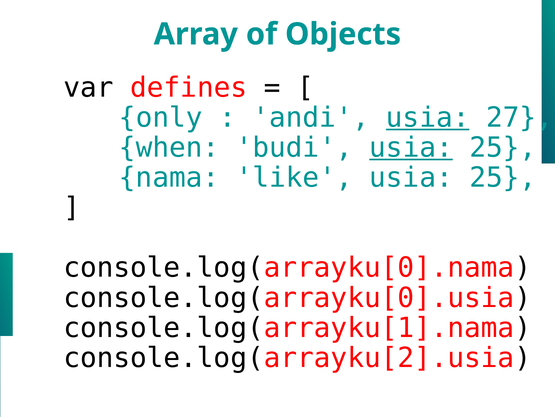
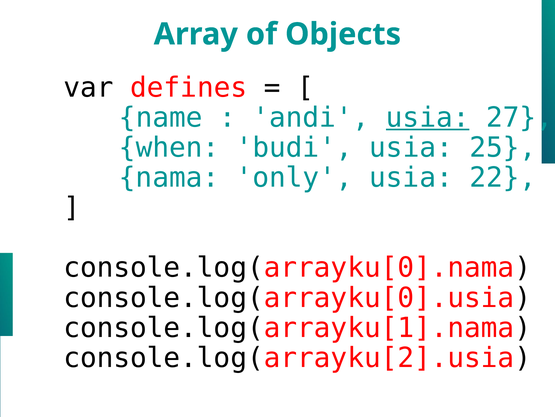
only: only -> name
usia at (411, 147) underline: present -> none
like: like -> only
25 at (503, 177): 25 -> 22
